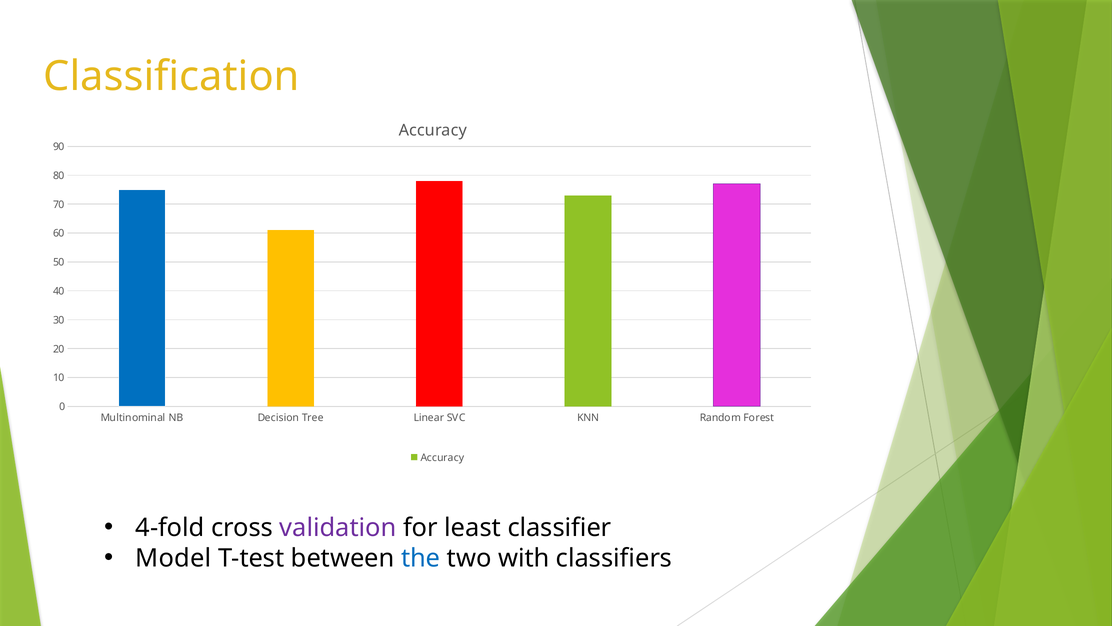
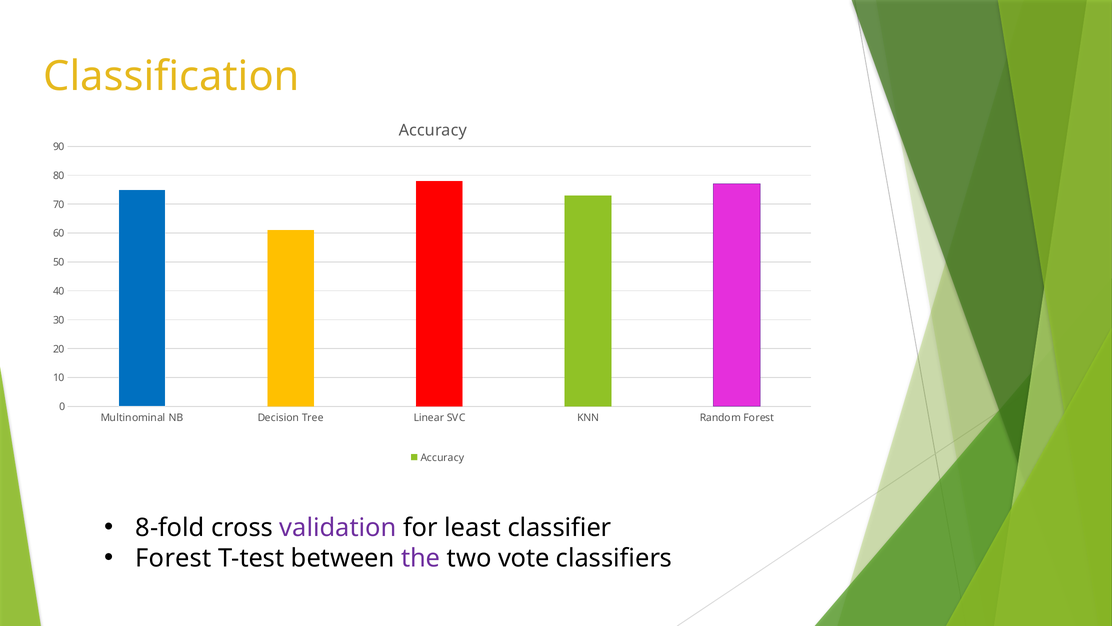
4-fold: 4-fold -> 8-fold
Model at (173, 558): Model -> Forest
the colour: blue -> purple
with: with -> vote
